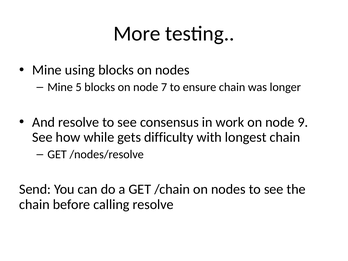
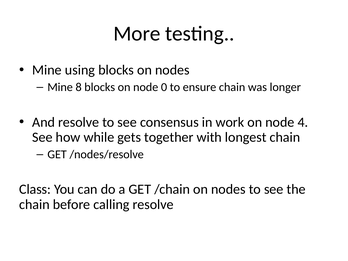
5: 5 -> 8
7: 7 -> 0
9: 9 -> 4
difficulty: difficulty -> together
Send: Send -> Class
